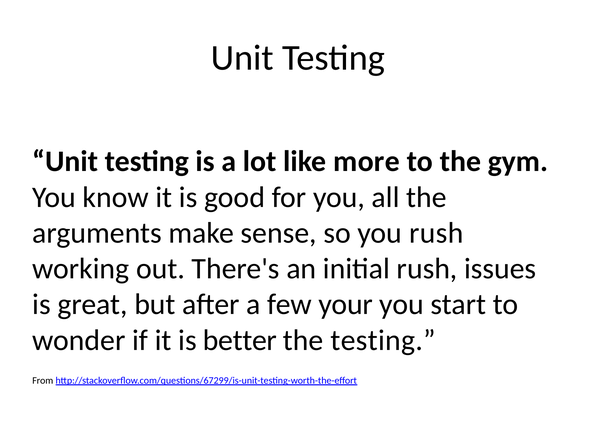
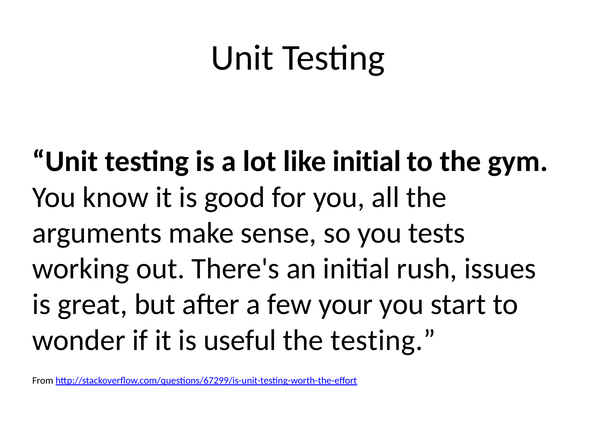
like more: more -> initial
you rush: rush -> tests
better: better -> useful
